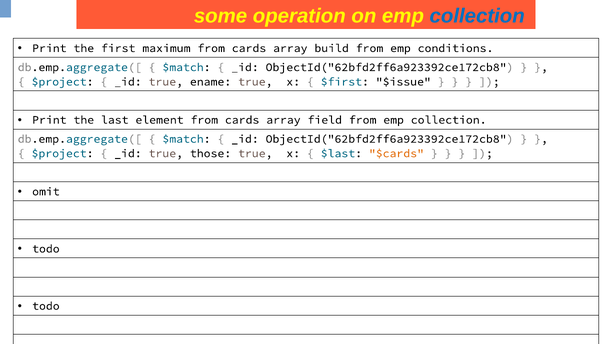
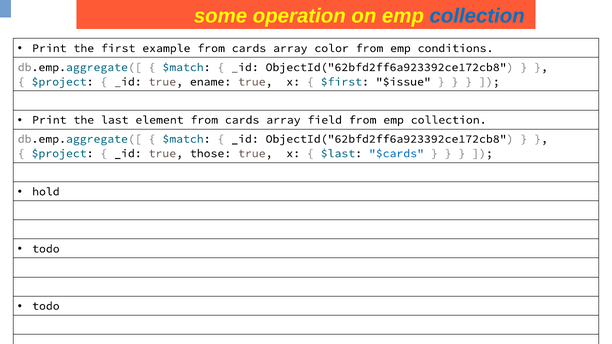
maximum: maximum -> example
build: build -> color
$cards colour: orange -> blue
omit: omit -> hold
